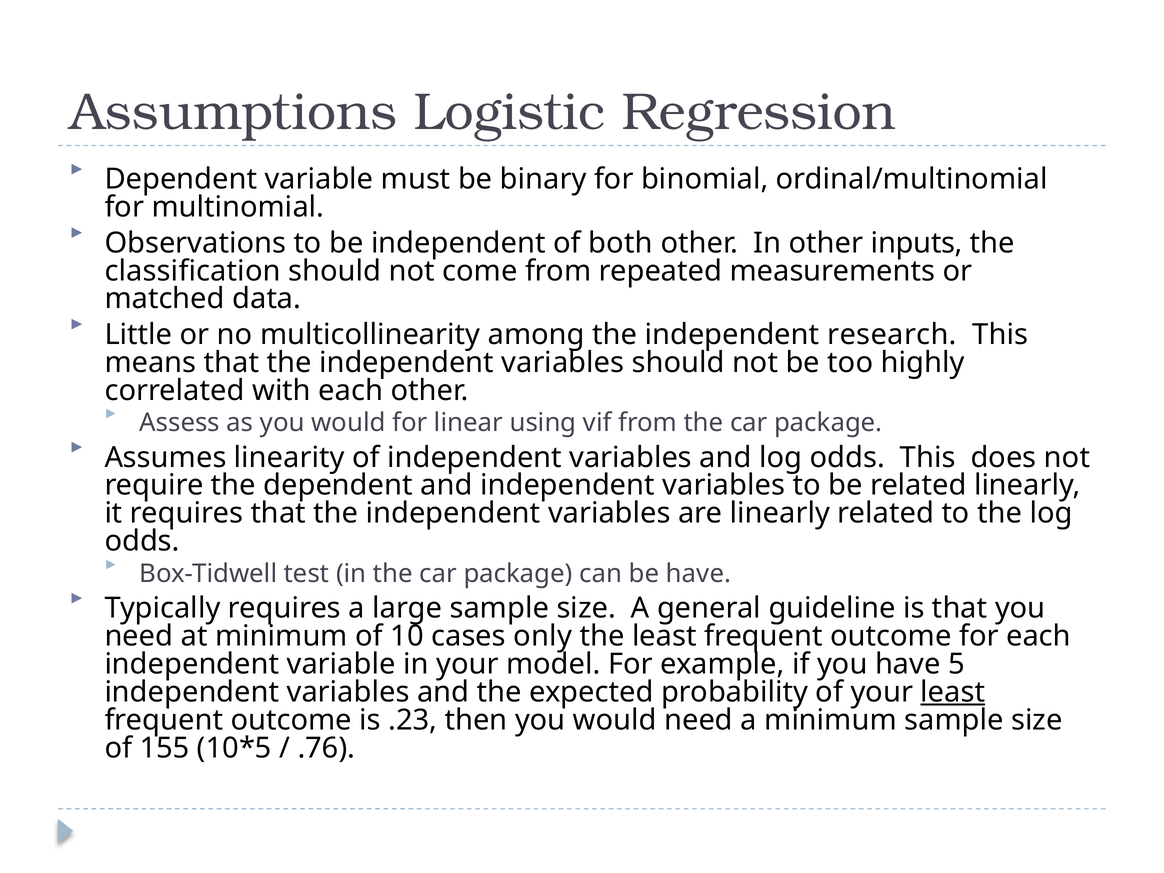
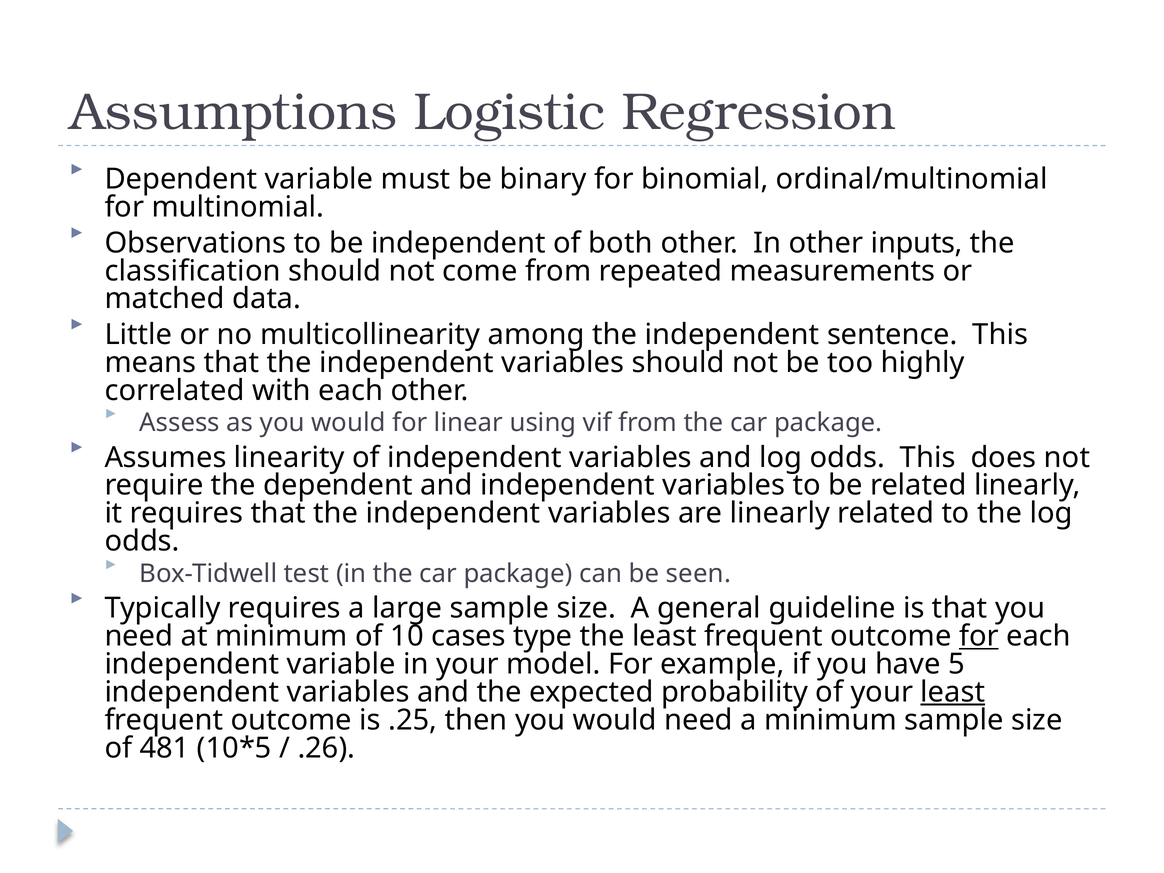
research: research -> sentence
be have: have -> seen
only: only -> type
for at (979, 636) underline: none -> present
.23: .23 -> .25
155: 155 -> 481
.76: .76 -> .26
